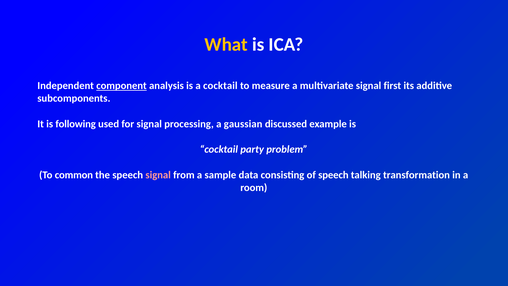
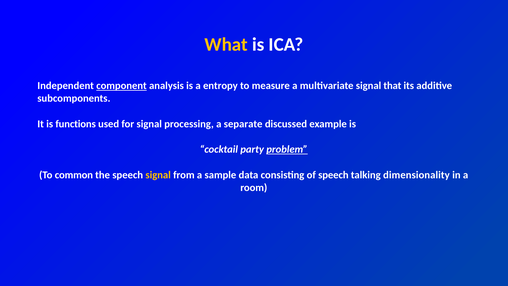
a cocktail: cocktail -> entropy
first: first -> that
following: following -> functions
gaussian: gaussian -> separate
problem underline: none -> present
signal at (158, 175) colour: pink -> yellow
transformation: transformation -> dimensionality
